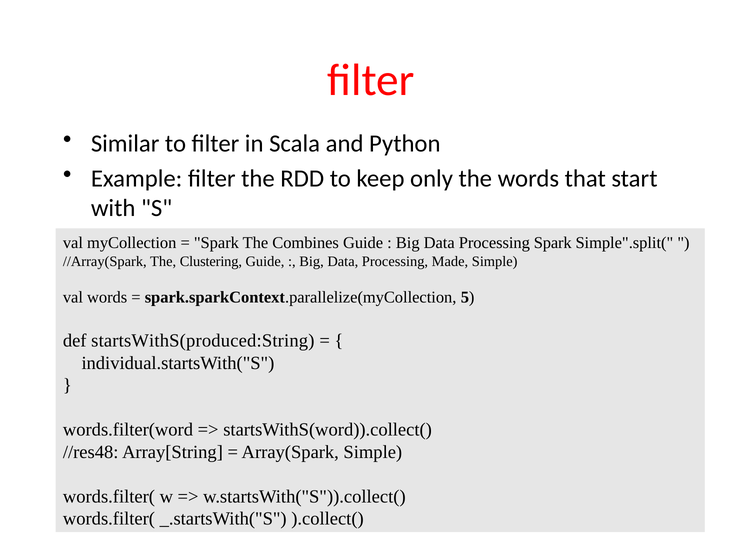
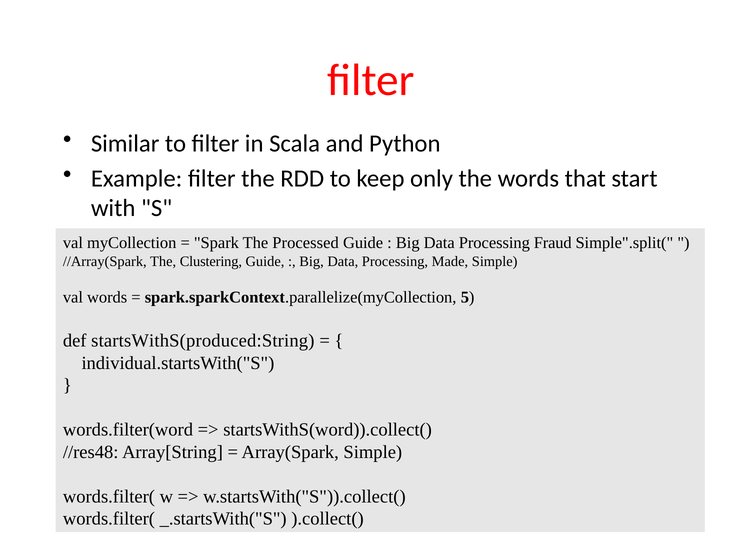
Combines: Combines -> Processed
Processing Spark: Spark -> Fraud
